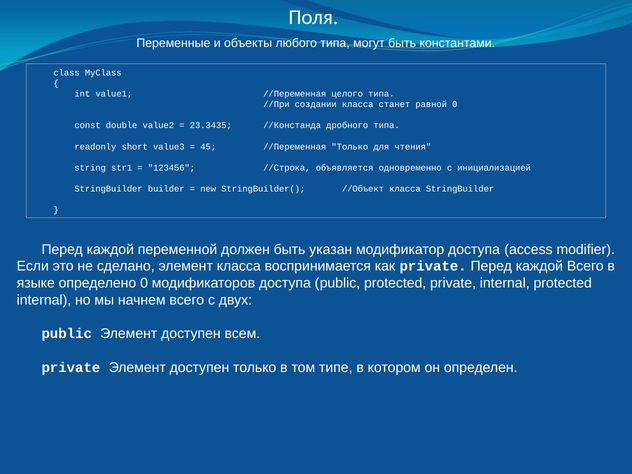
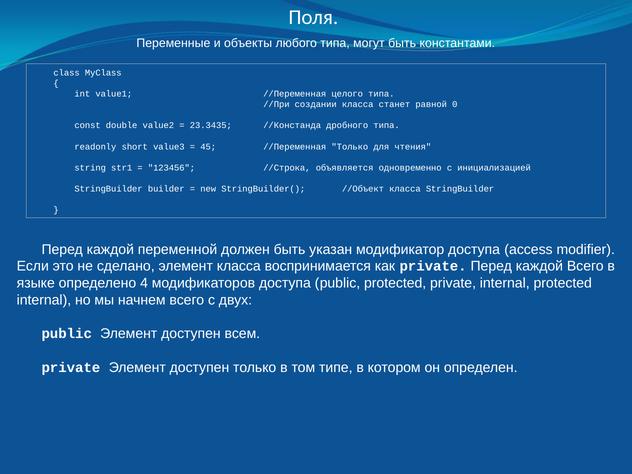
определено 0: 0 -> 4
